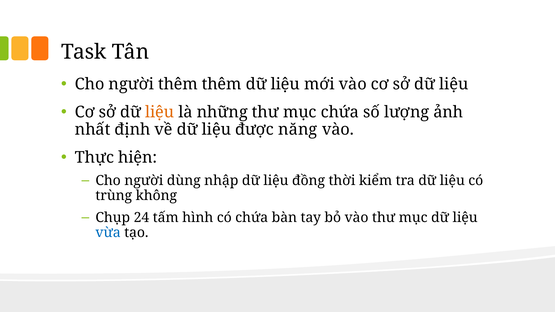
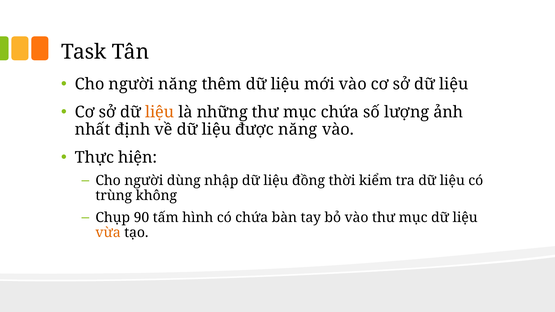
người thêm: thêm -> năng
24: 24 -> 90
vừa colour: blue -> orange
